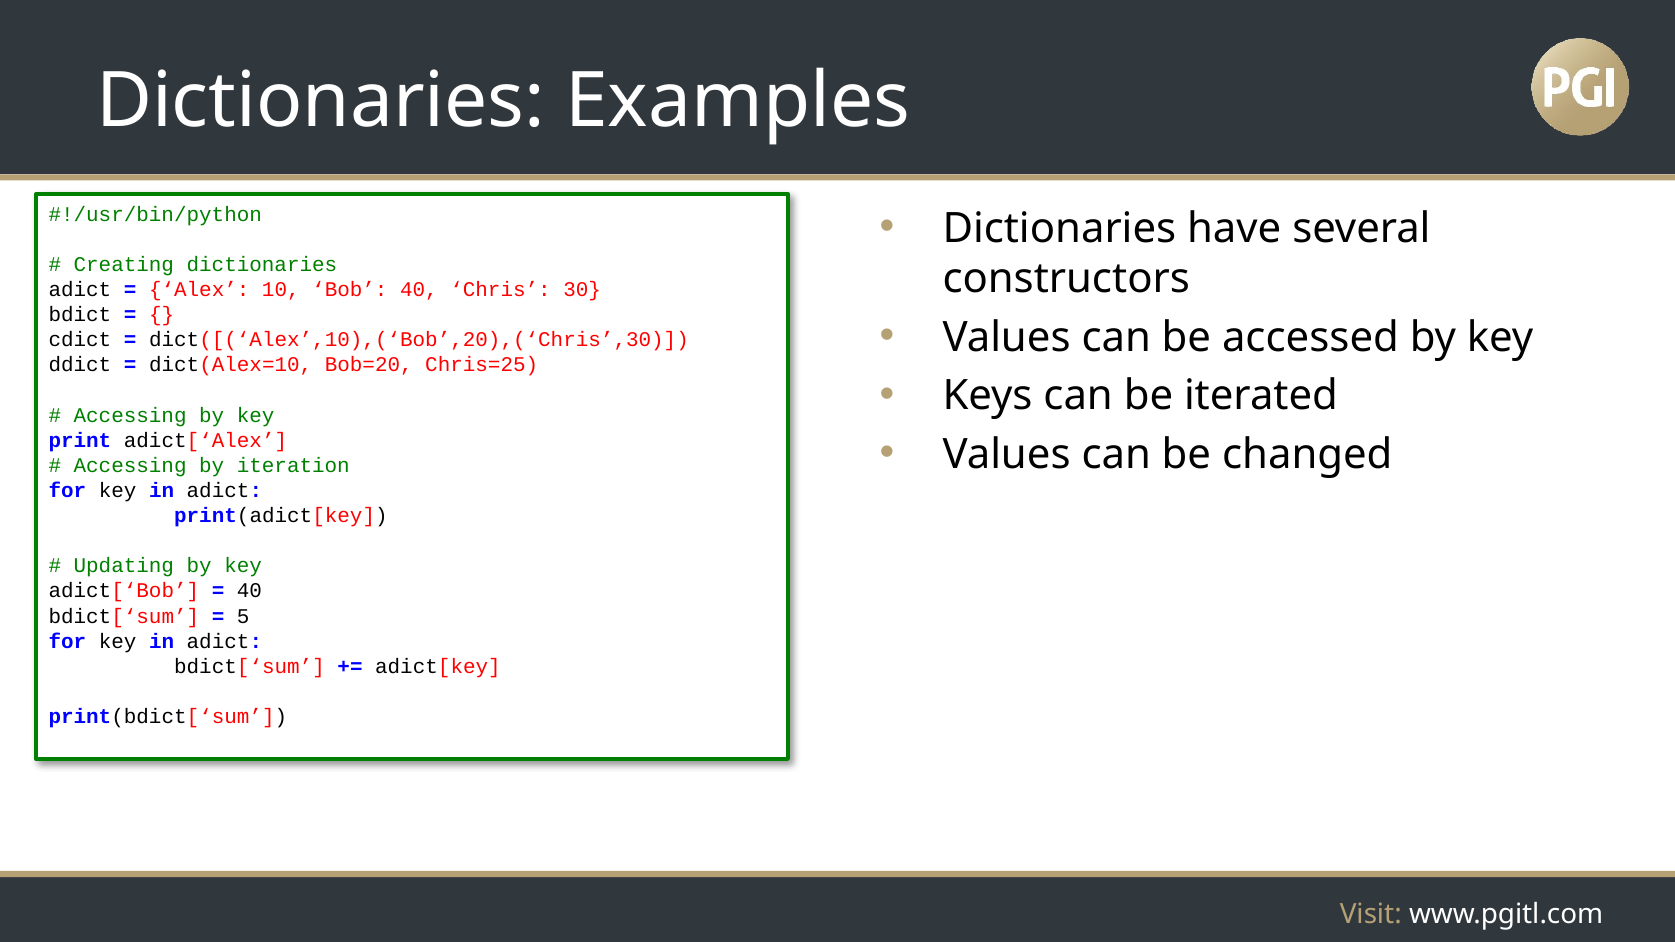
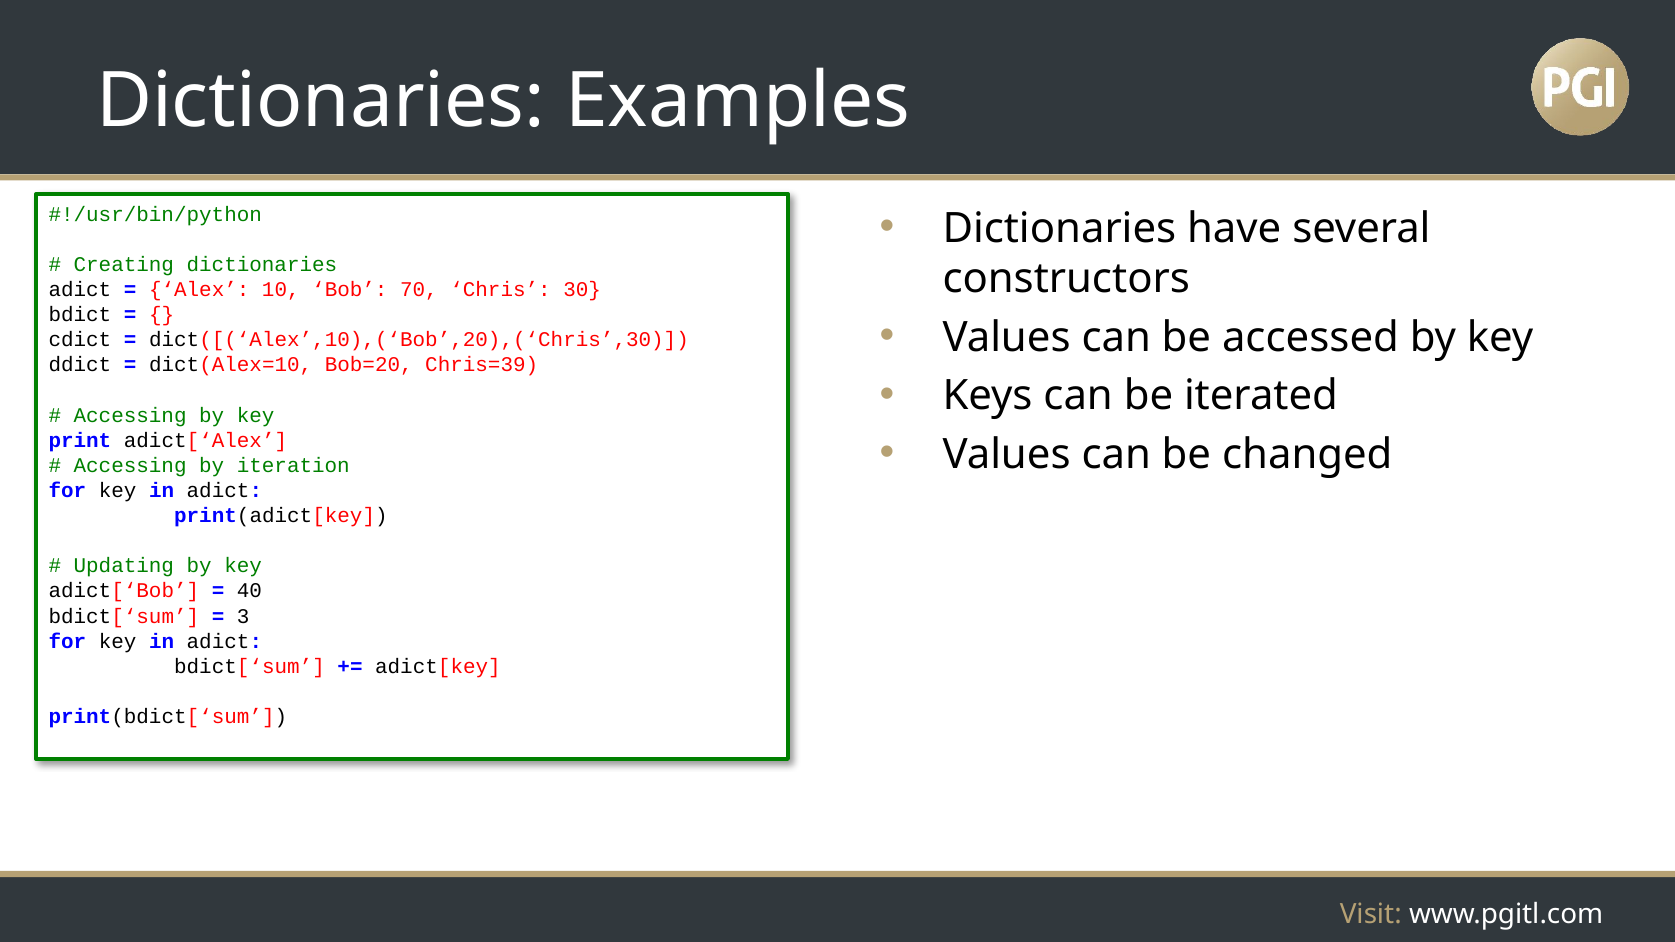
Bob 40: 40 -> 70
Chris=25: Chris=25 -> Chris=39
5: 5 -> 3
